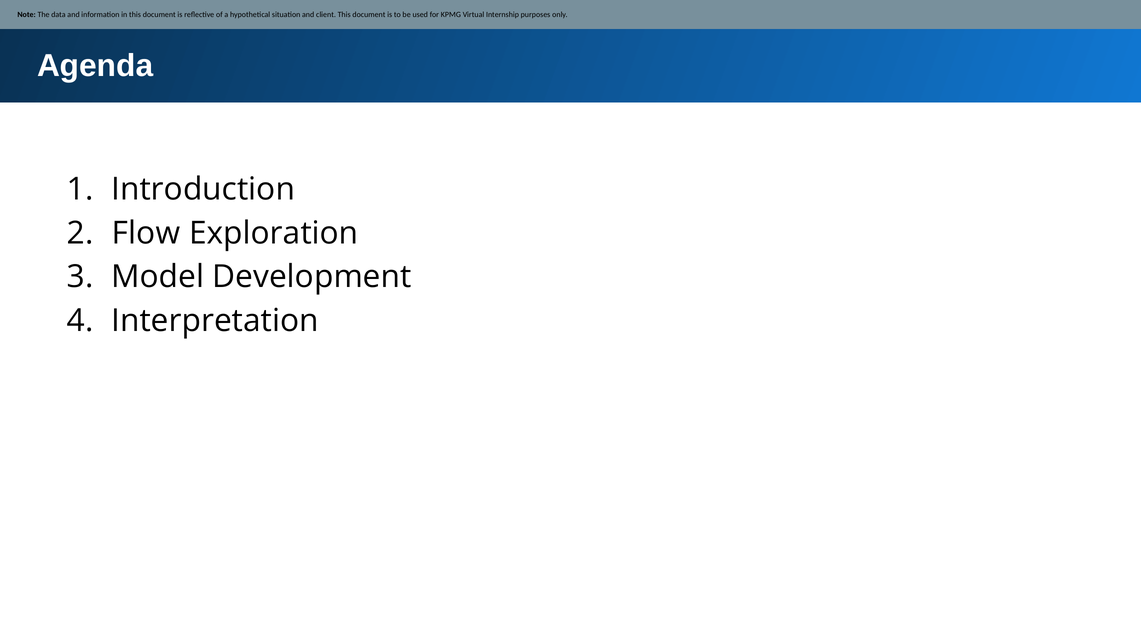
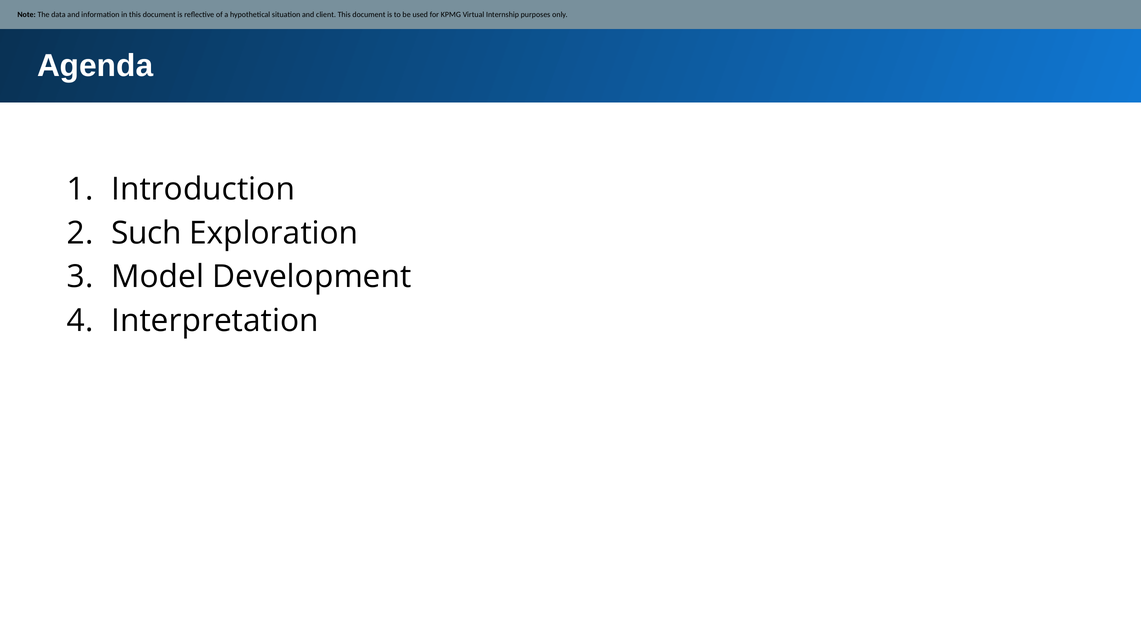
Flow: Flow -> Such
